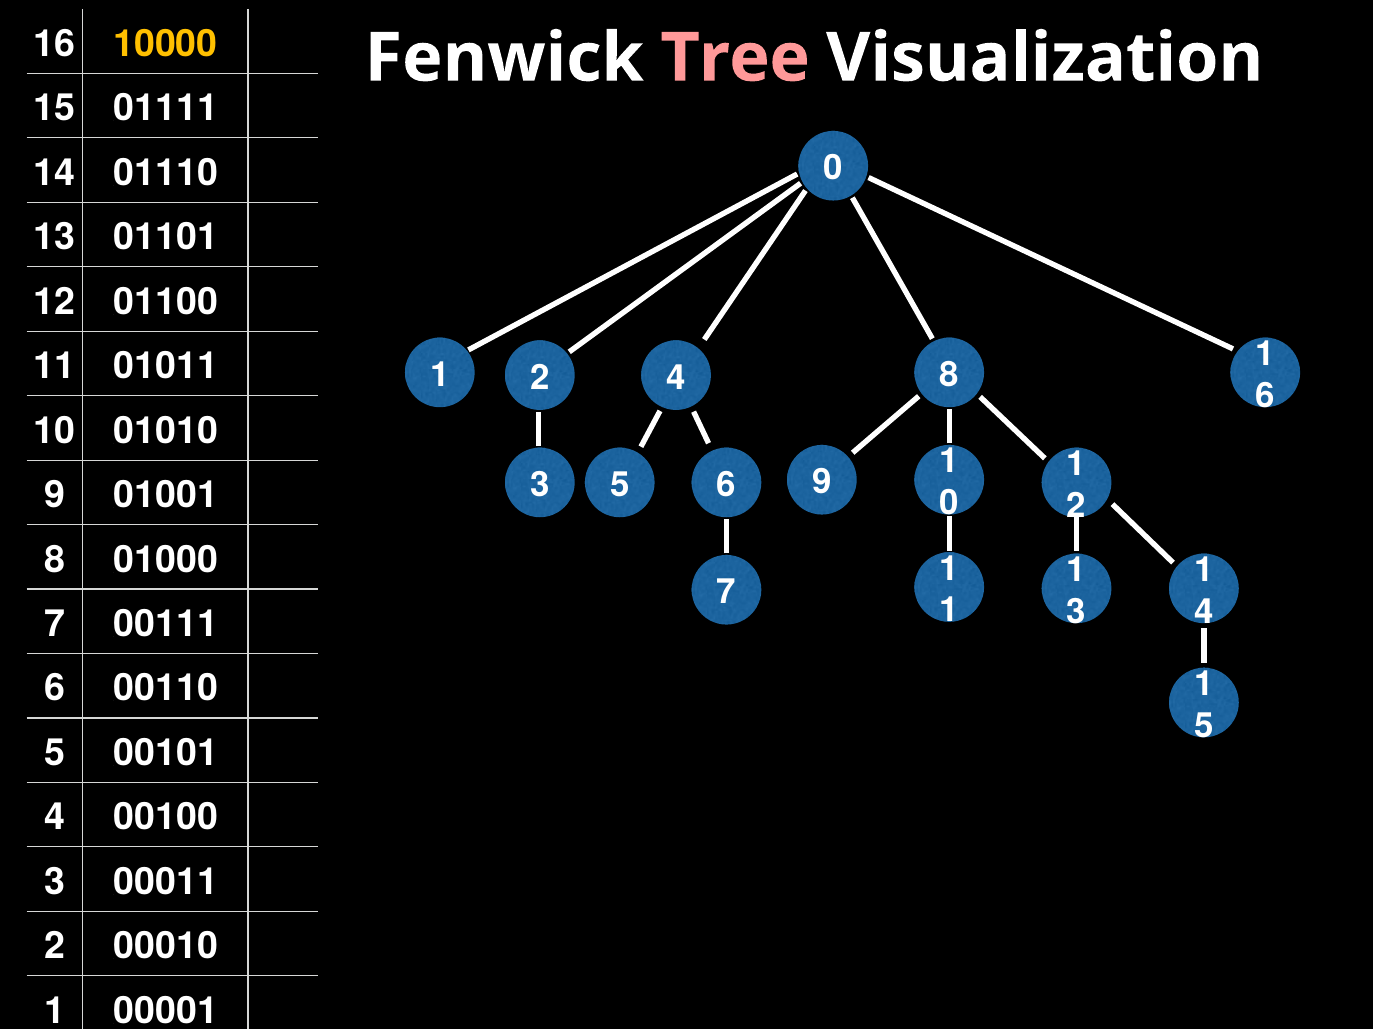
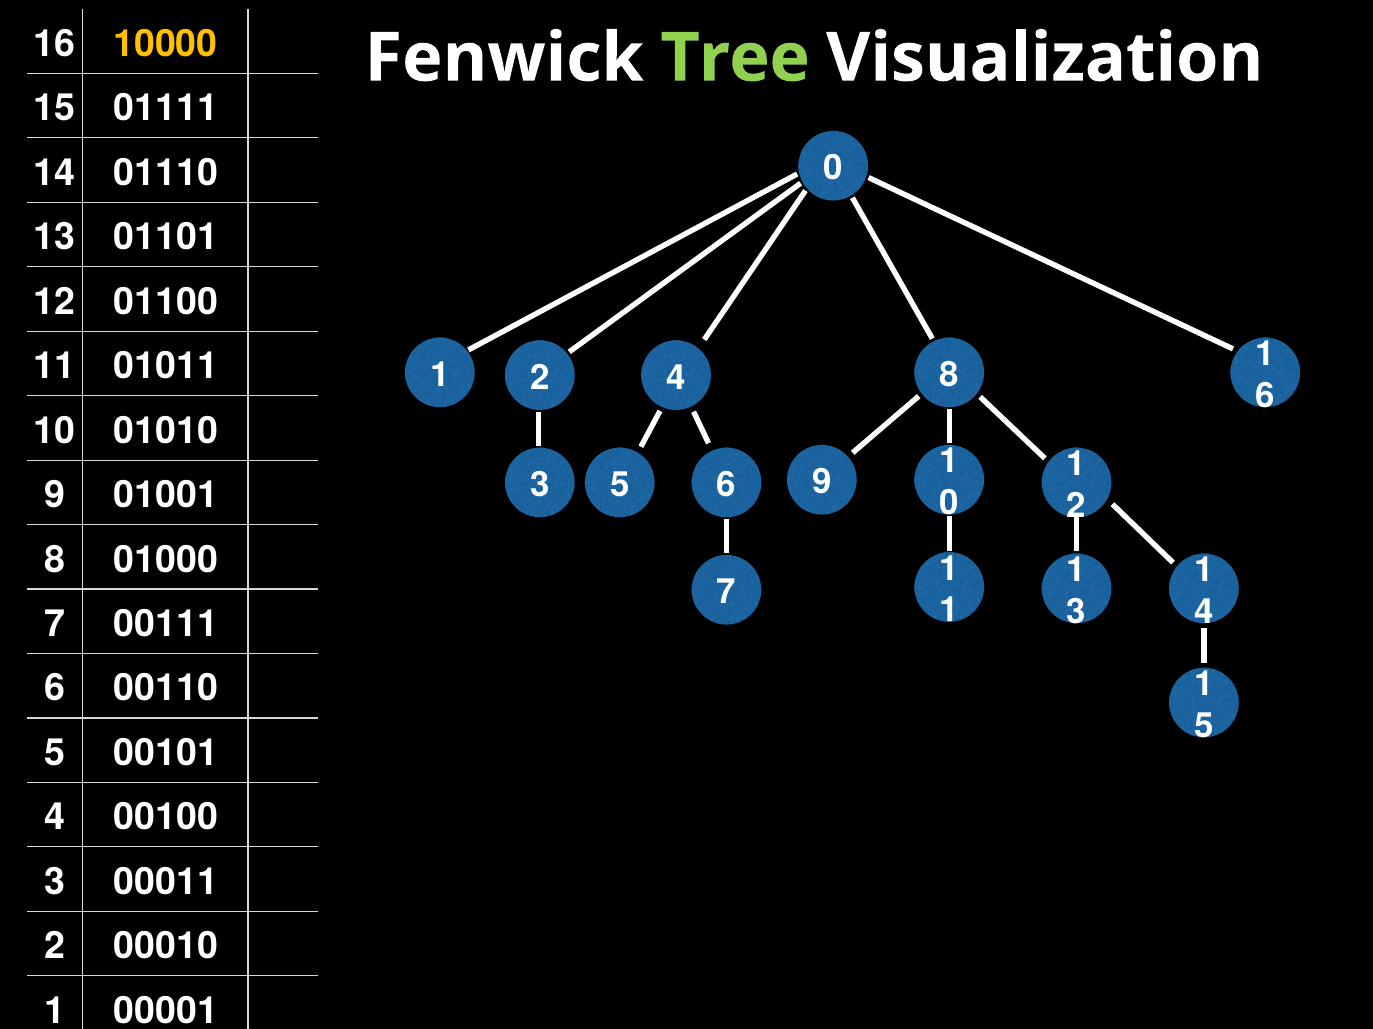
Tree colour: pink -> light green
